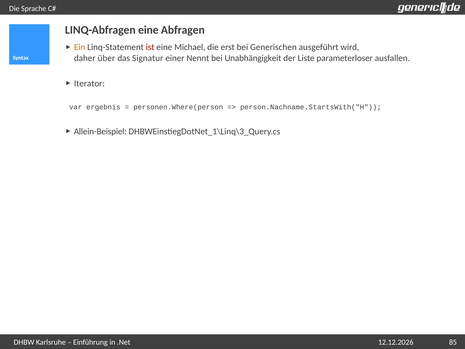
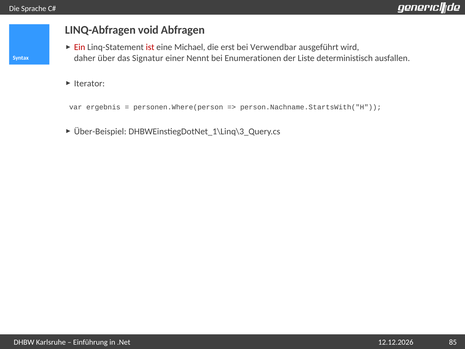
LINQ-Abfragen eine: eine -> void
Ein colour: orange -> red
Generischen: Generischen -> Verwendbar
Unabhängigkeit: Unabhängigkeit -> Enumerationen
parameterloser: parameterloser -> deterministisch
Allein-Beispiel: Allein-Beispiel -> Über-Beispiel
